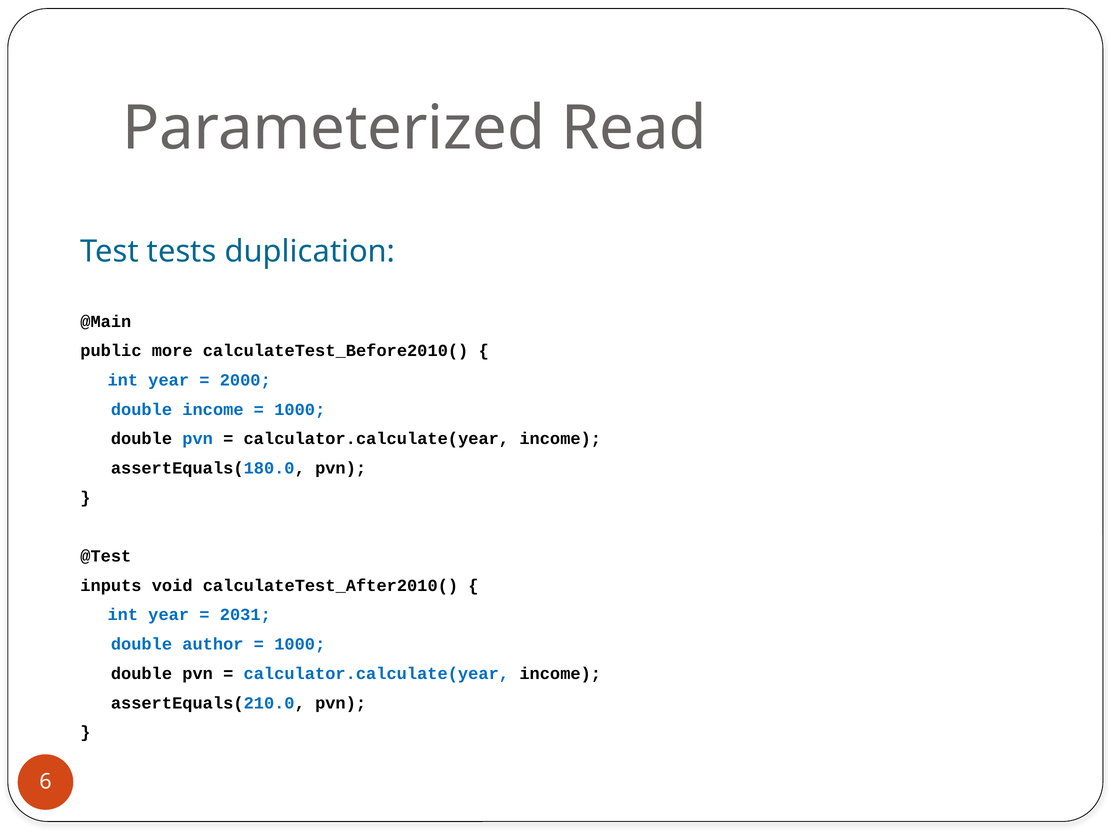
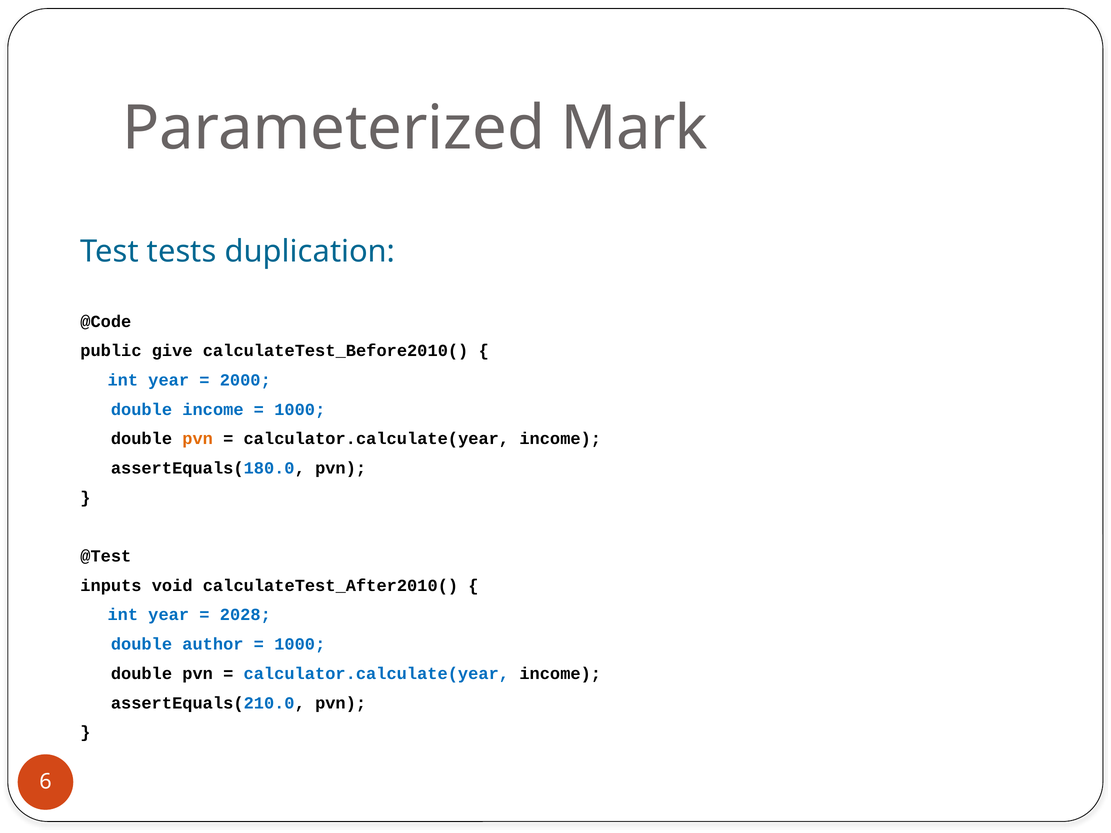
Read: Read -> Mark
@Main: @Main -> @Code
more: more -> give
pvn at (198, 439) colour: blue -> orange
2031: 2031 -> 2028
